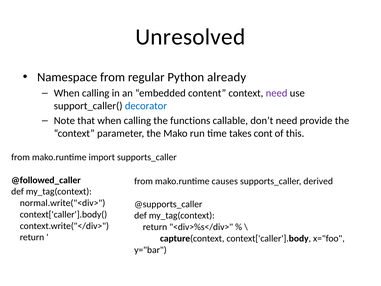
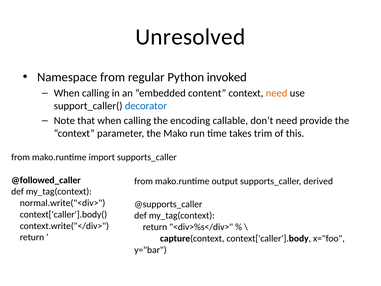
already: already -> invoked
need at (277, 93) colour: purple -> orange
functions: functions -> encoding
cont: cont -> trim
causes: causes -> output
